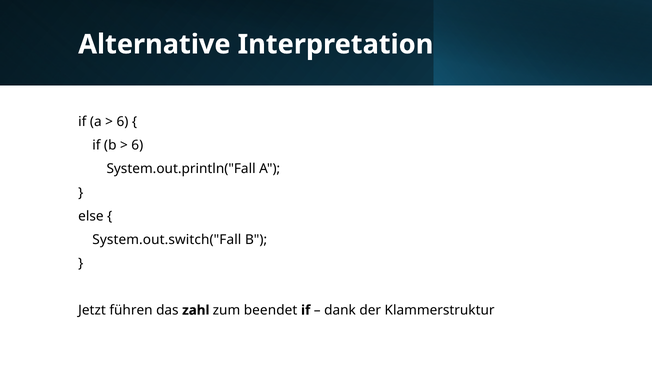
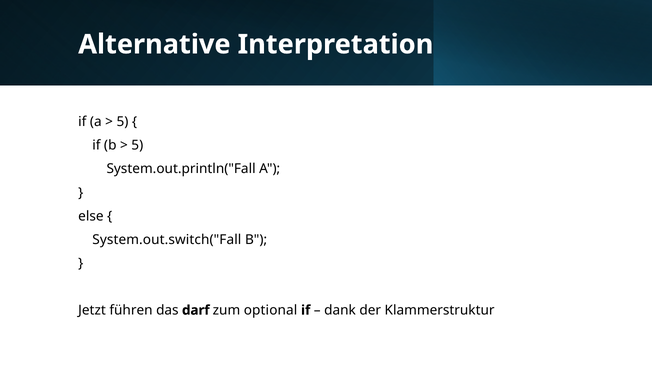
6 at (122, 122): 6 -> 5
6 at (137, 145): 6 -> 5
zahl: zahl -> darf
beendet: beendet -> optional
